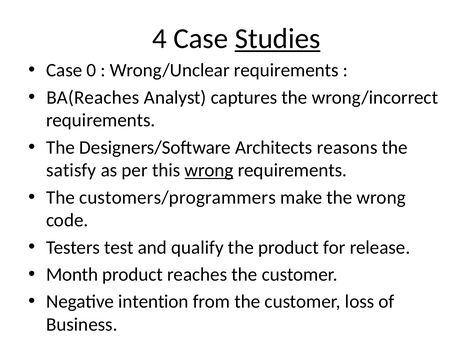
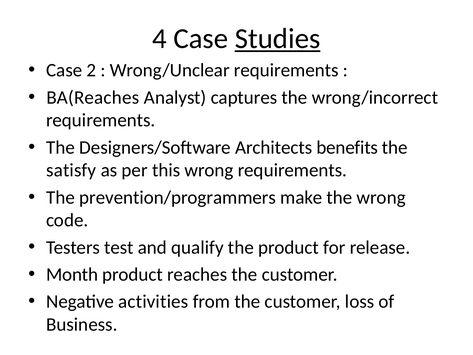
0: 0 -> 2
reasons: reasons -> benefits
wrong at (209, 170) underline: present -> none
customers/programmers: customers/programmers -> prevention/programmers
intention: intention -> activities
